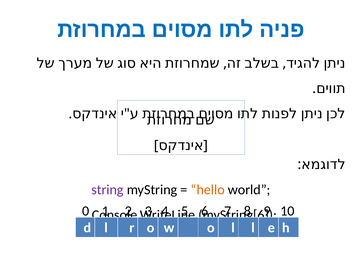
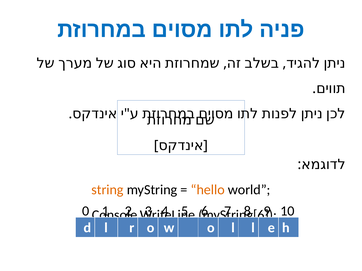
string colour: purple -> orange
